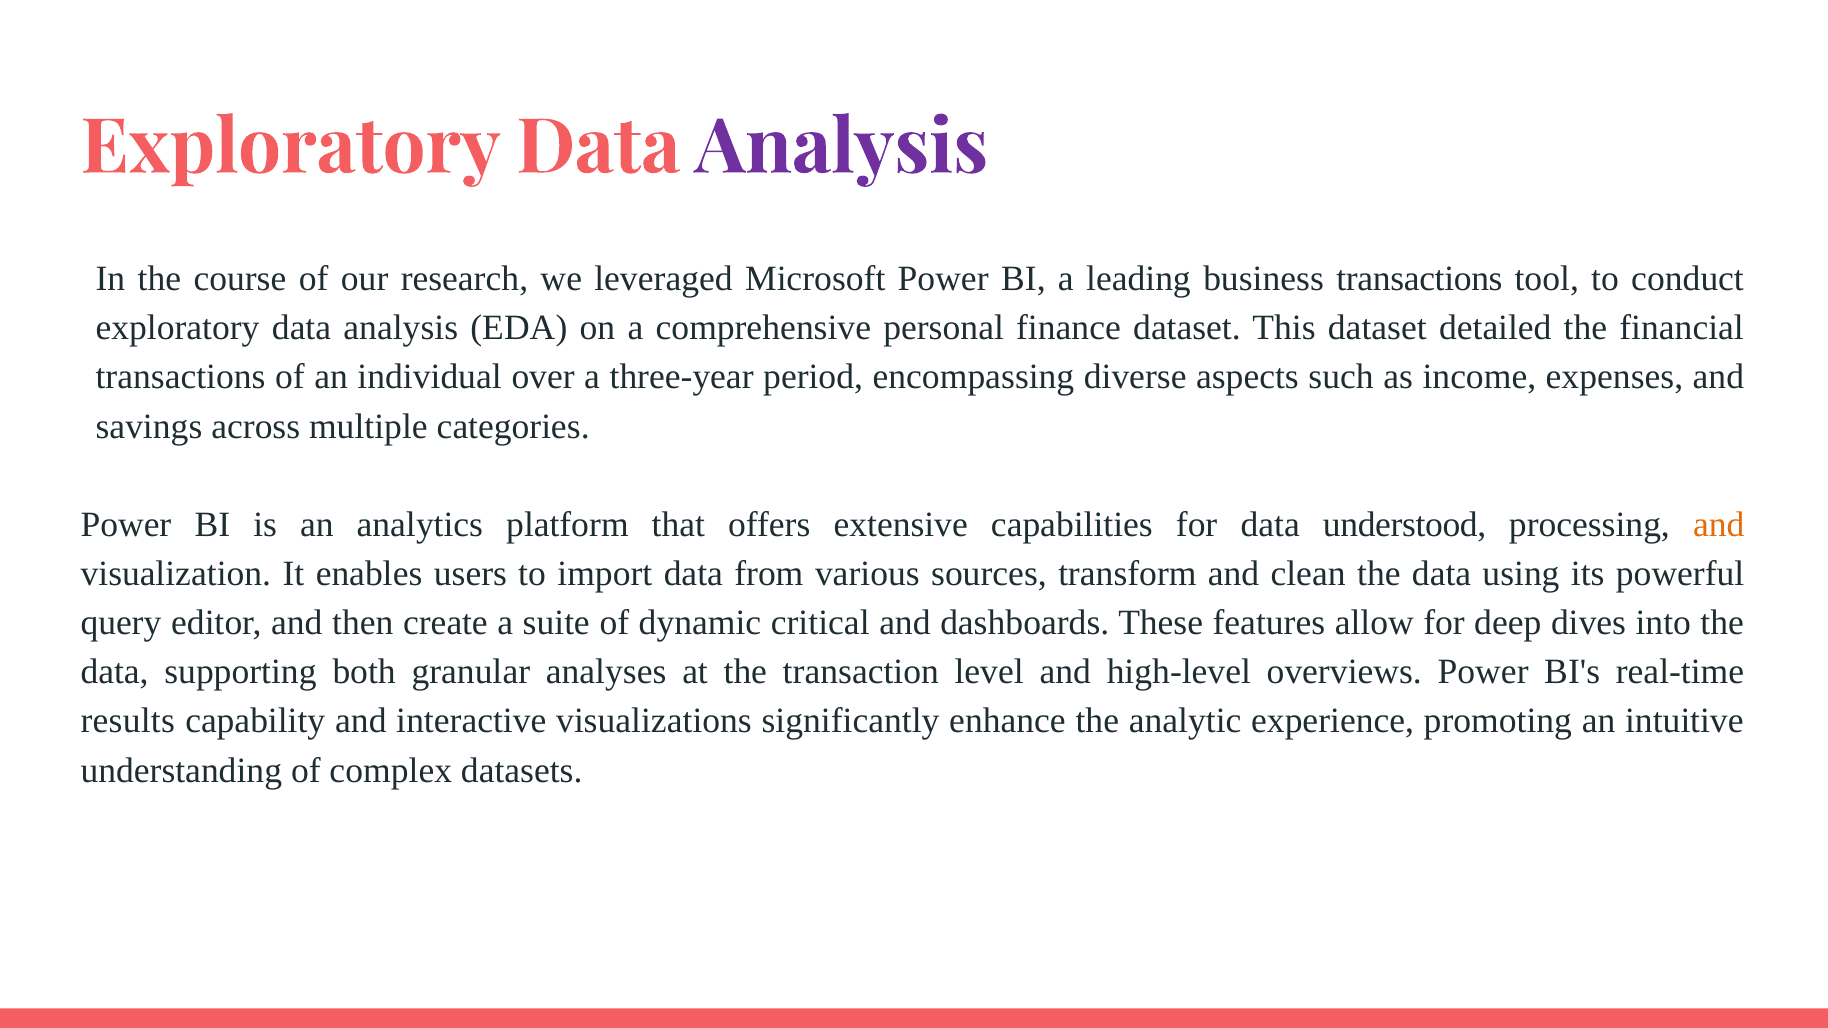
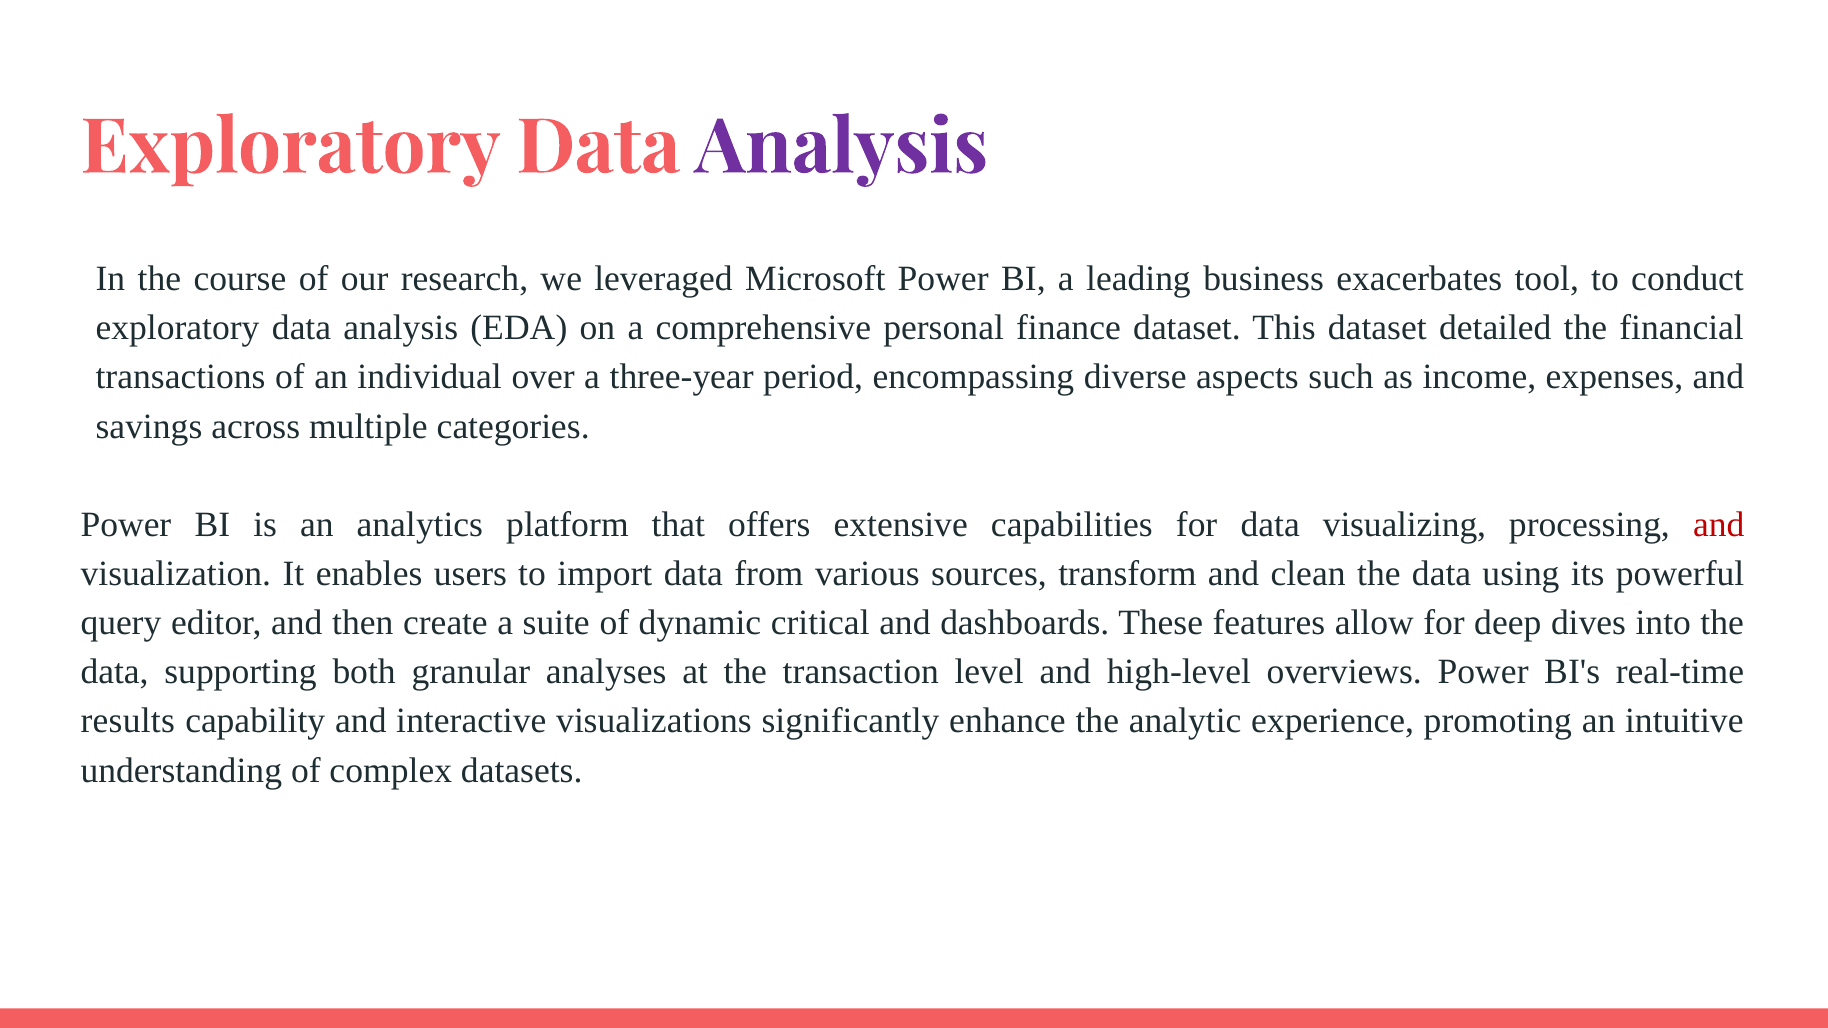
business transactions: transactions -> exacerbates
understood: understood -> visualizing
and at (1719, 525) colour: orange -> red
